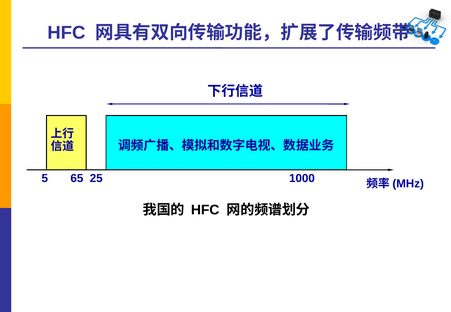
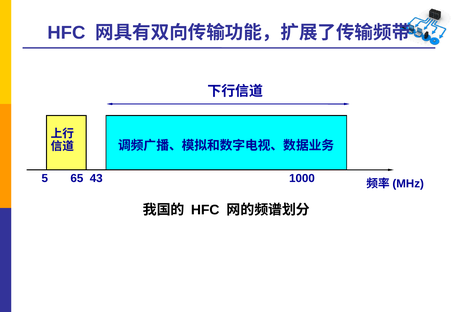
25: 25 -> 43
